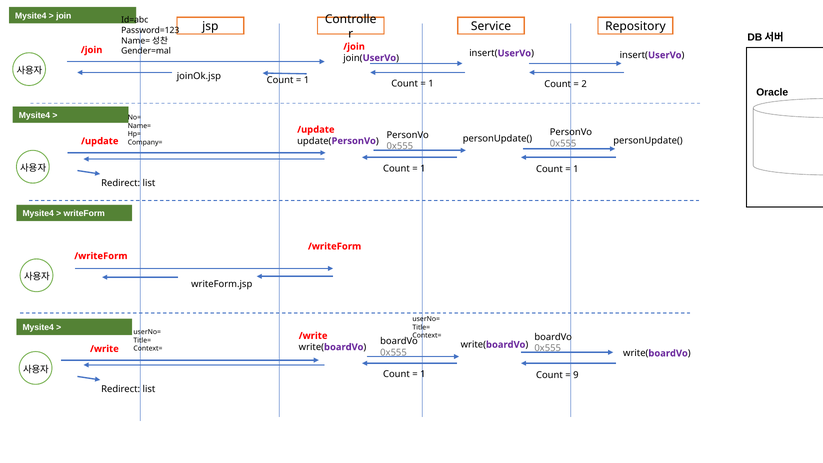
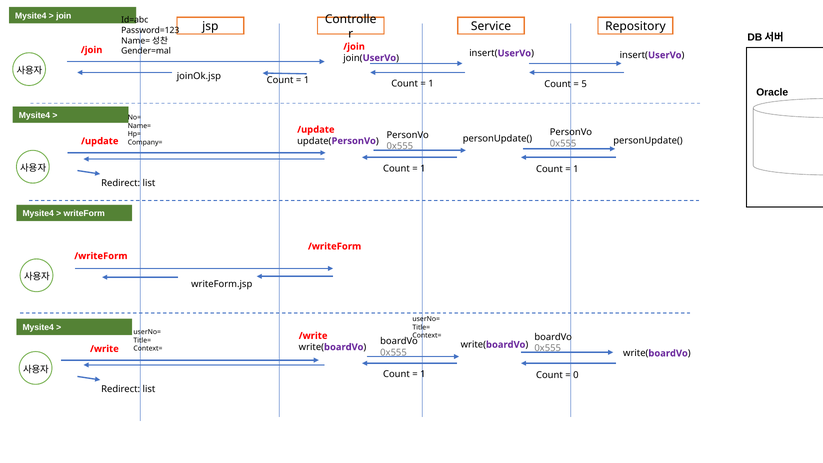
2: 2 -> 5
9: 9 -> 0
